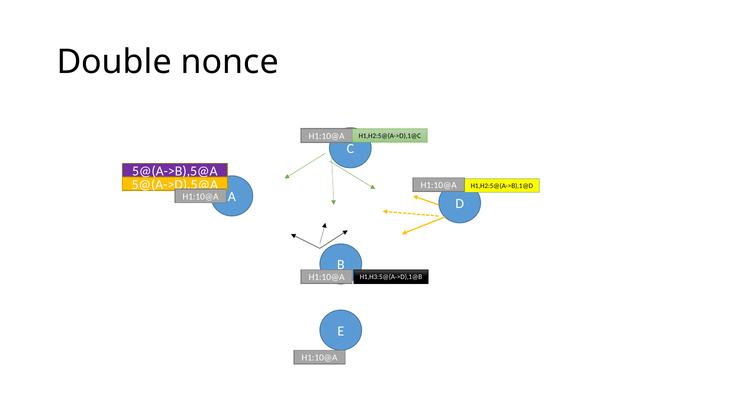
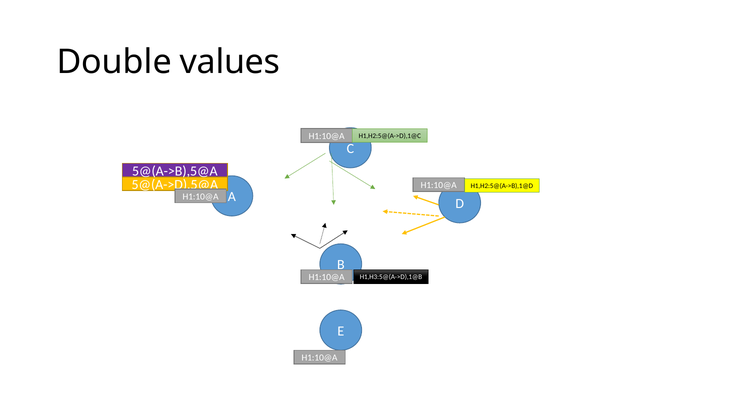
nonce: nonce -> values
